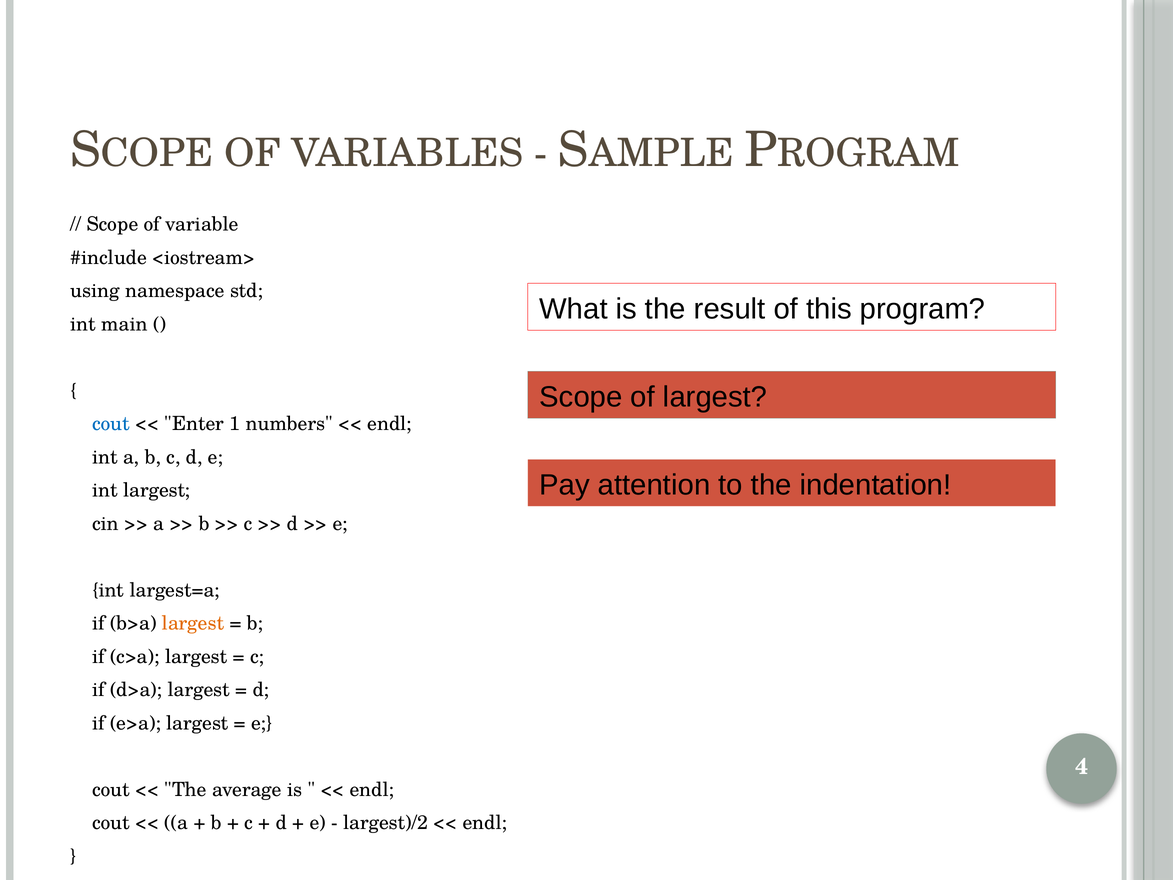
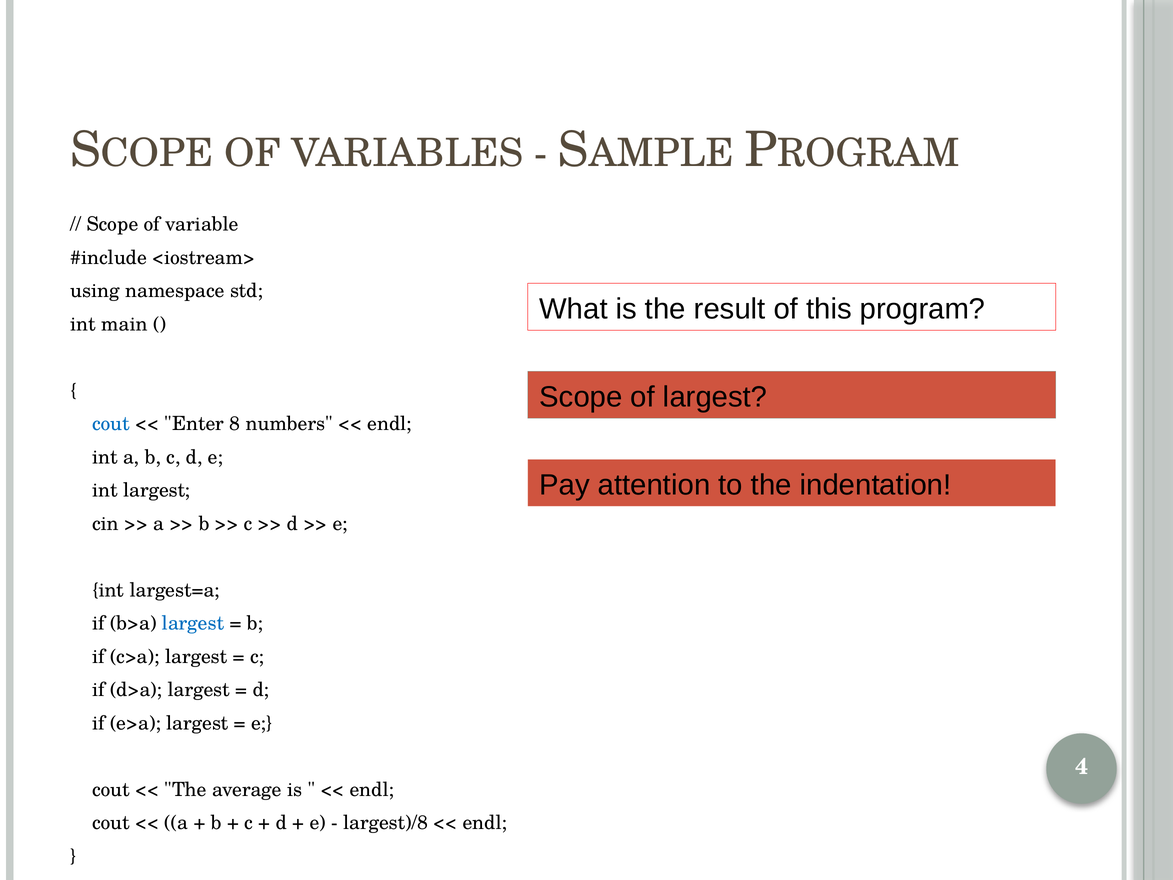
1: 1 -> 8
largest at (193, 623) colour: orange -> blue
largest)/2: largest)/2 -> largest)/8
